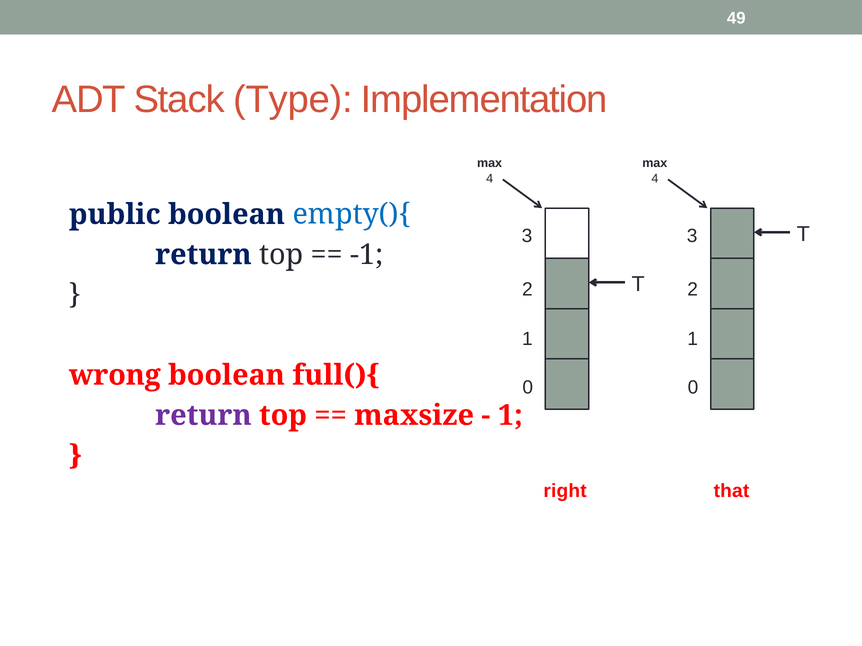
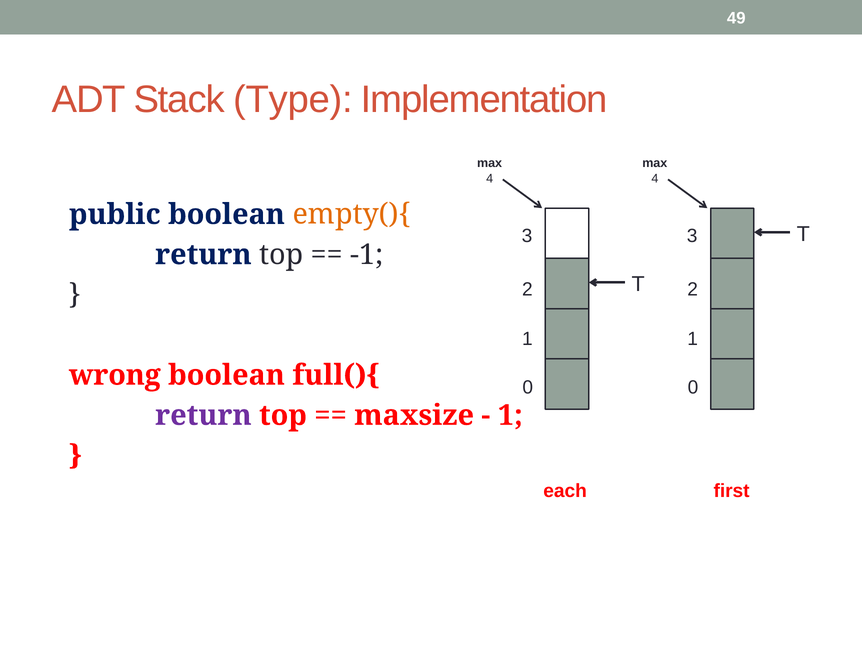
empty(){ colour: blue -> orange
right: right -> each
that: that -> first
